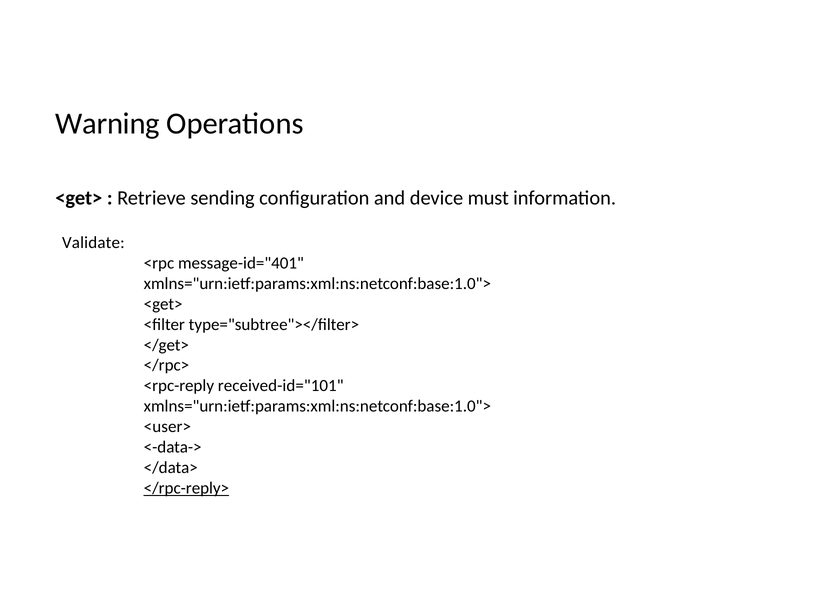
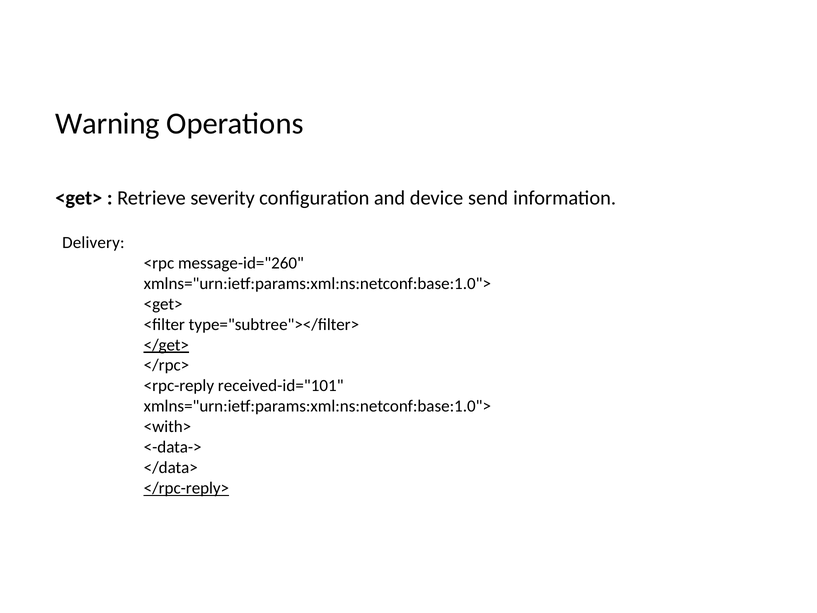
sending: sending -> severity
must: must -> send
Validate: Validate -> Delivery
message-id="401: message-id="401 -> message-id="260
</get> underline: none -> present
<user>: <user> -> <with>
